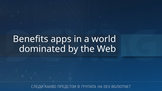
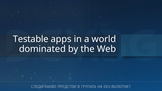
Benefits: Benefits -> Testable
